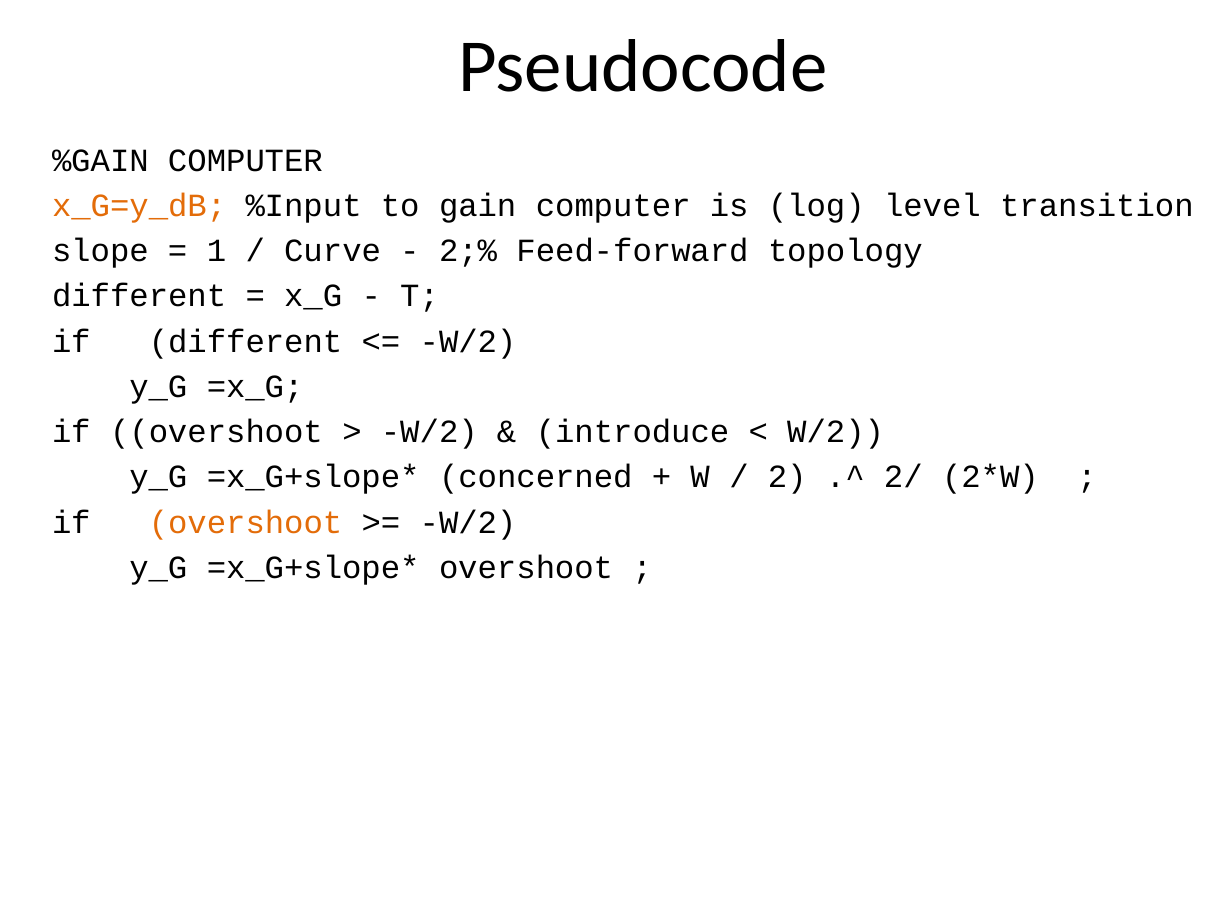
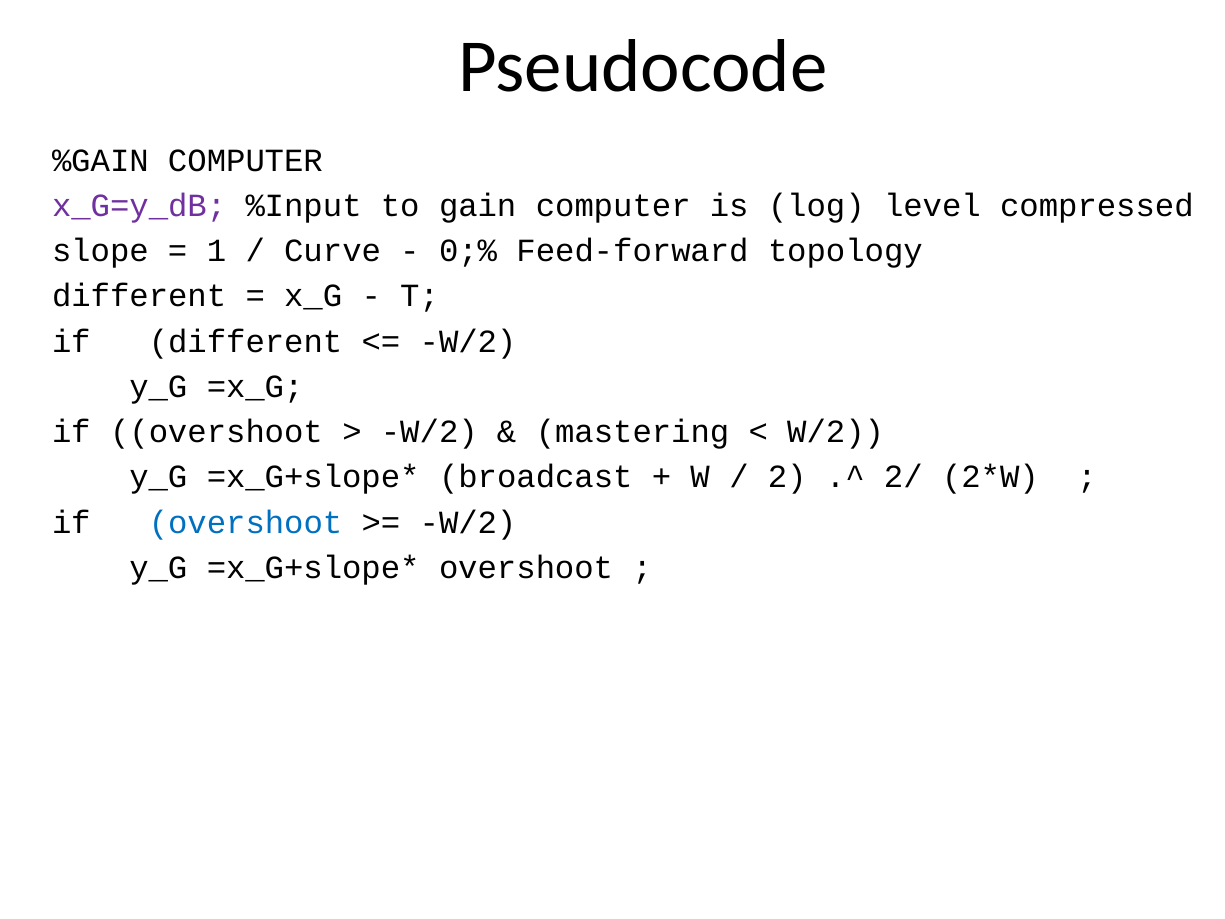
x_G=y_dB colour: orange -> purple
transition: transition -> compressed
2;%: 2;% -> 0;%
introduce: introduce -> mastering
concerned: concerned -> broadcast
overshoot at (246, 522) colour: orange -> blue
